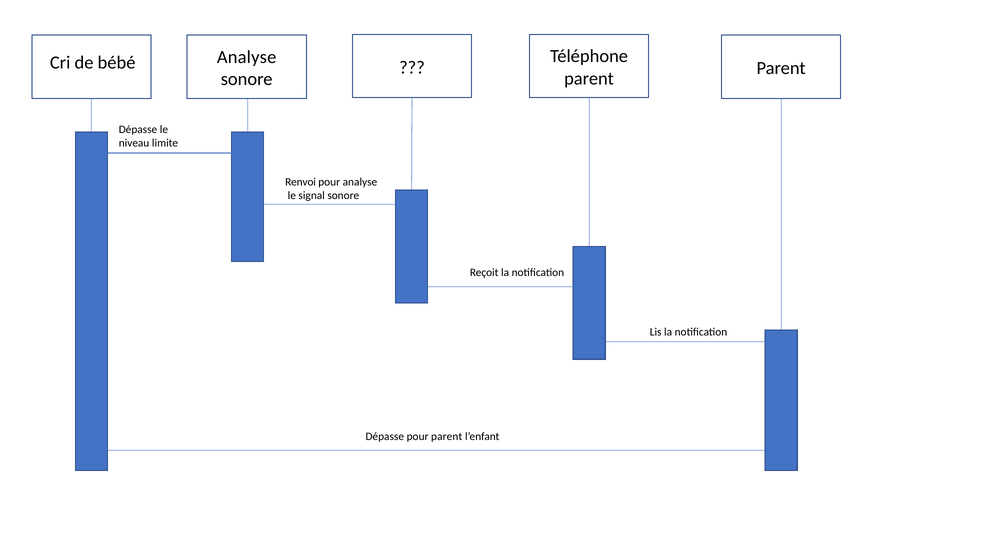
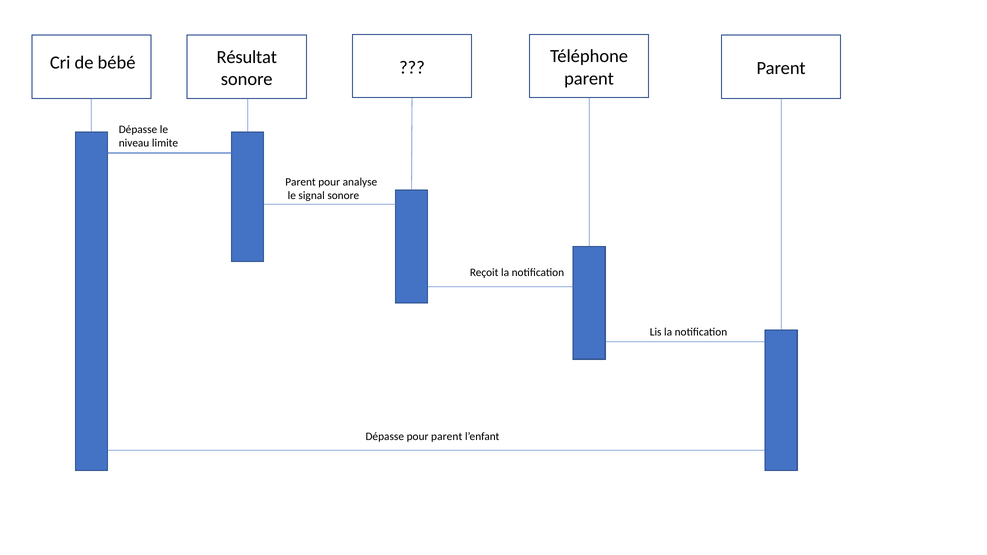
bébé Analyse: Analyse -> Résultat
Renvoi at (301, 182): Renvoi -> Parent
